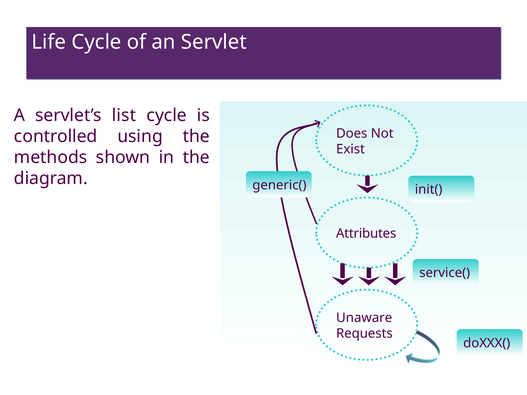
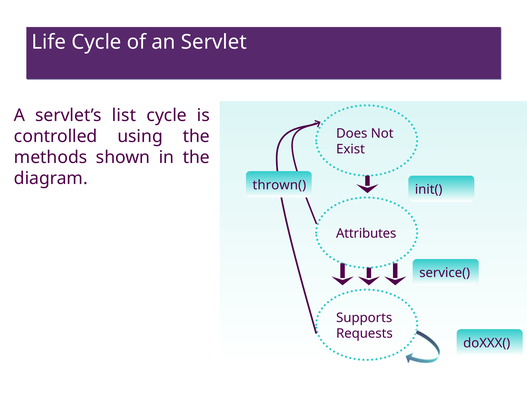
generic(: generic( -> thrown(
Unaware: Unaware -> Supports
